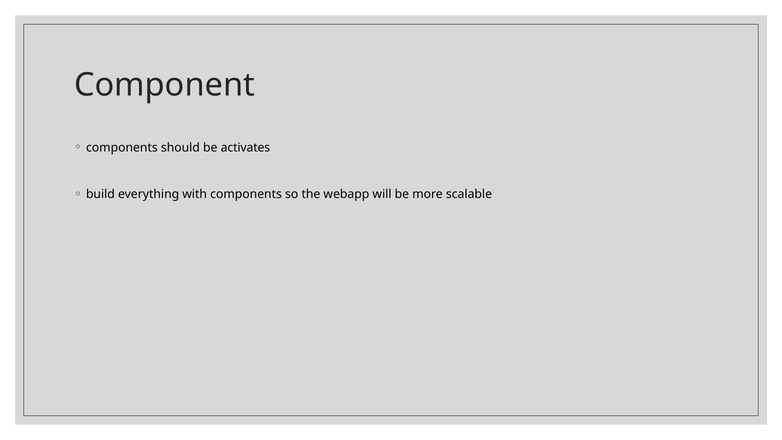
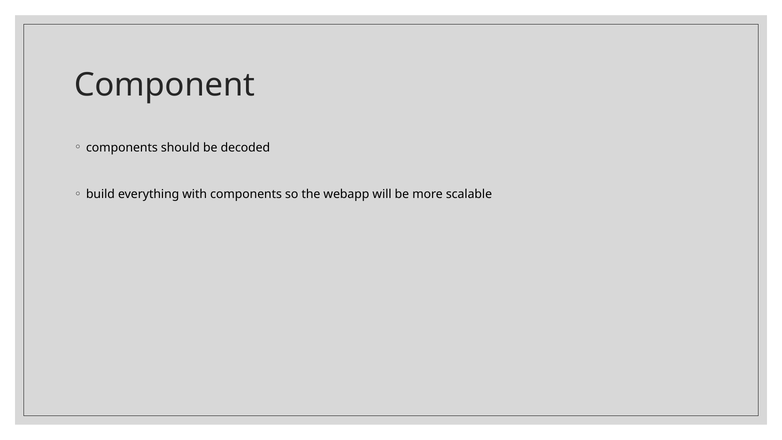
activates: activates -> decoded
